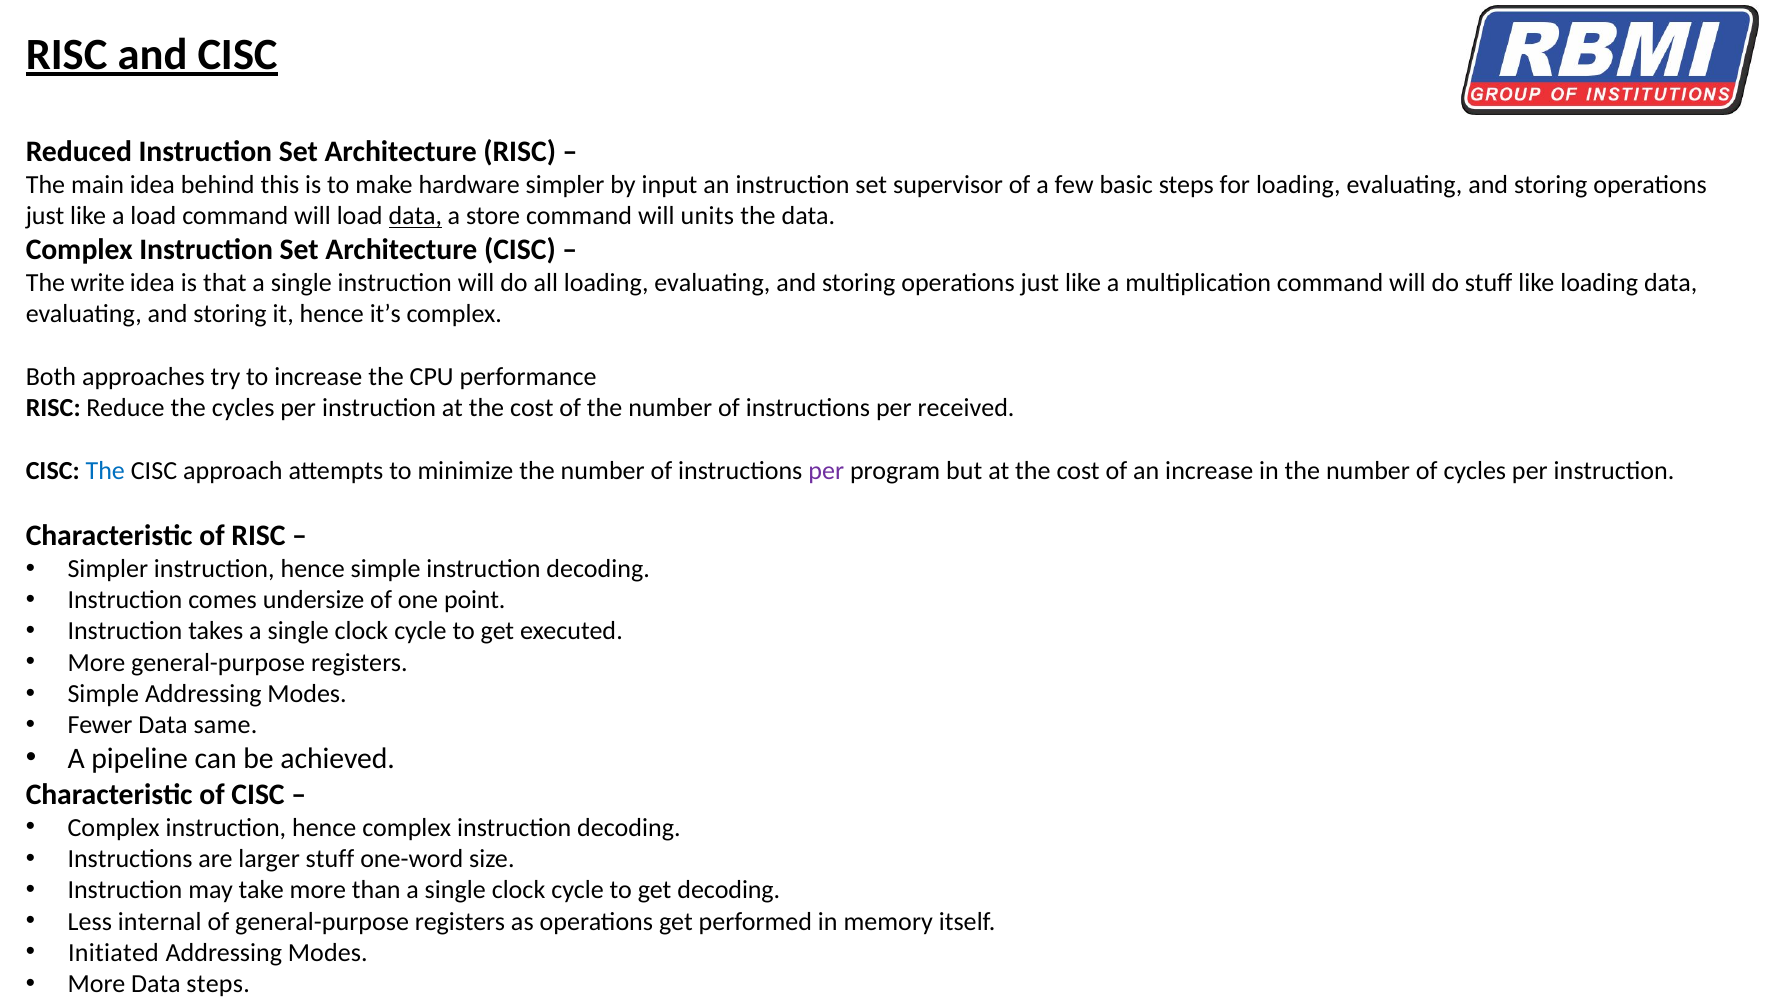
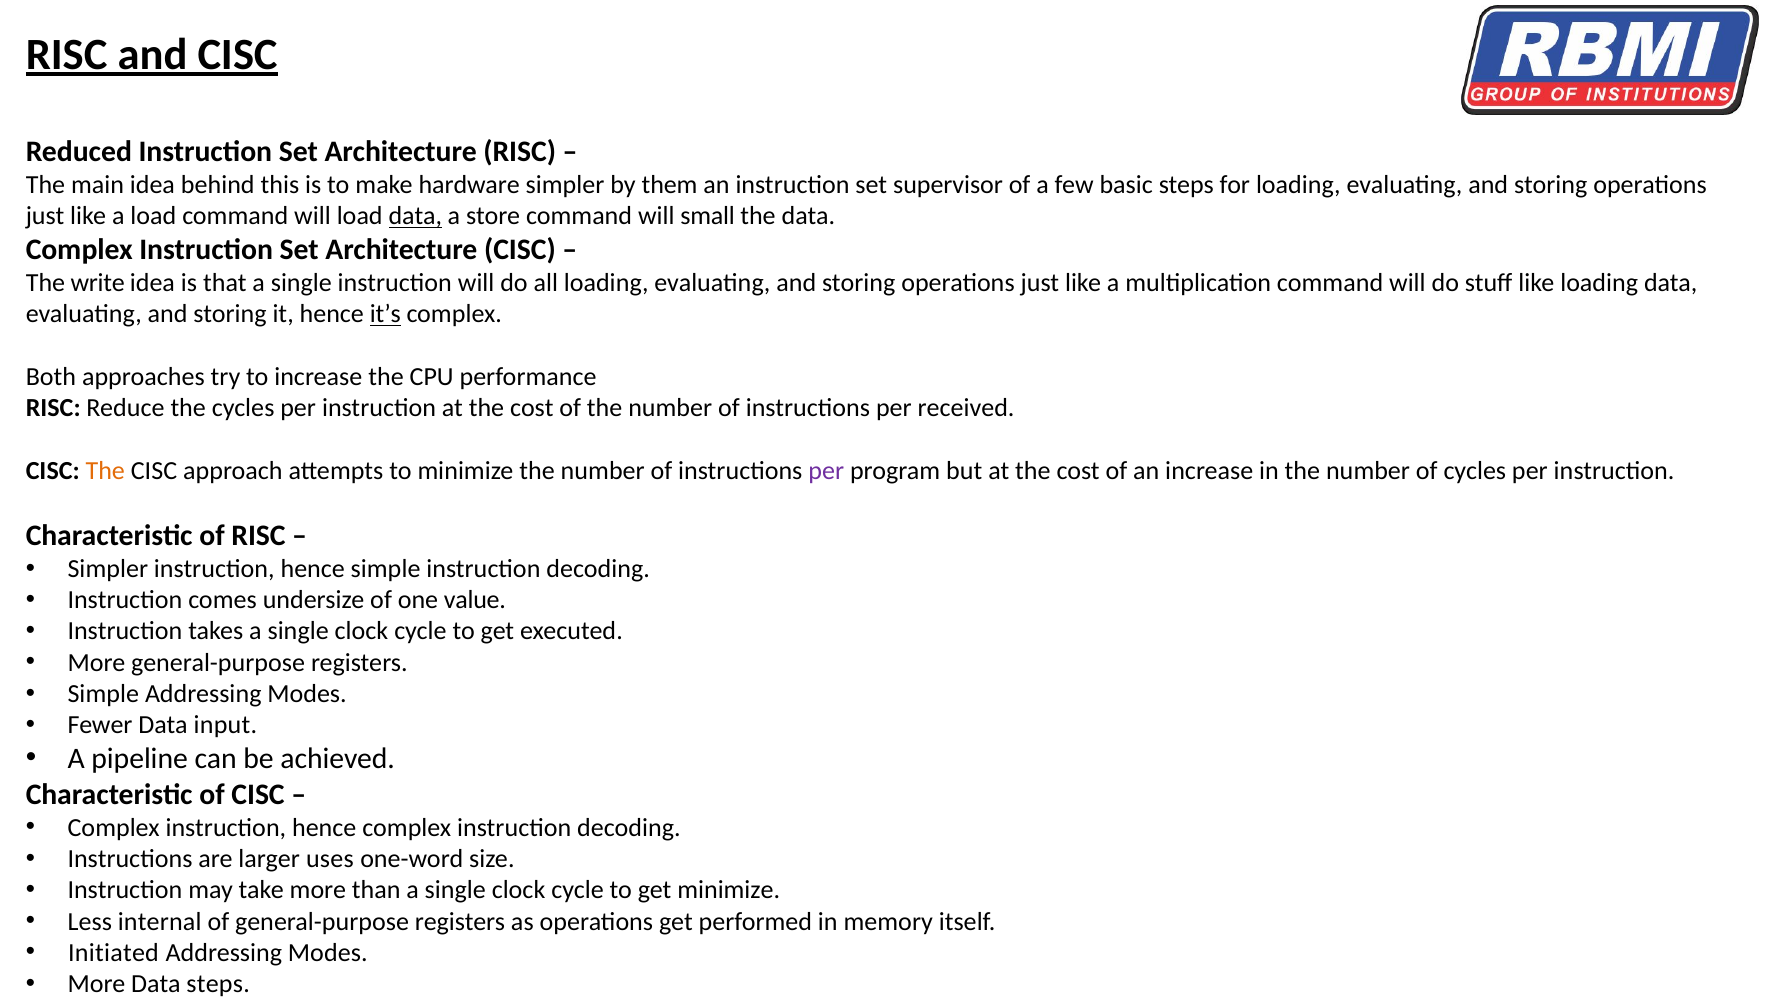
input: input -> them
units: units -> small
it’s underline: none -> present
The at (105, 471) colour: blue -> orange
point: point -> value
same: same -> input
larger stuff: stuff -> uses
get decoding: decoding -> minimize
